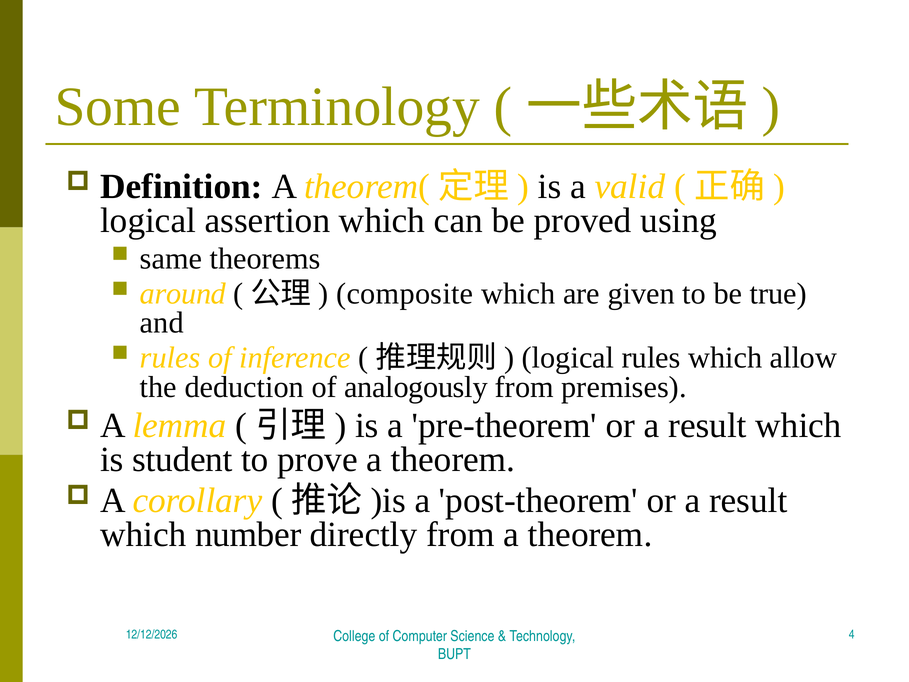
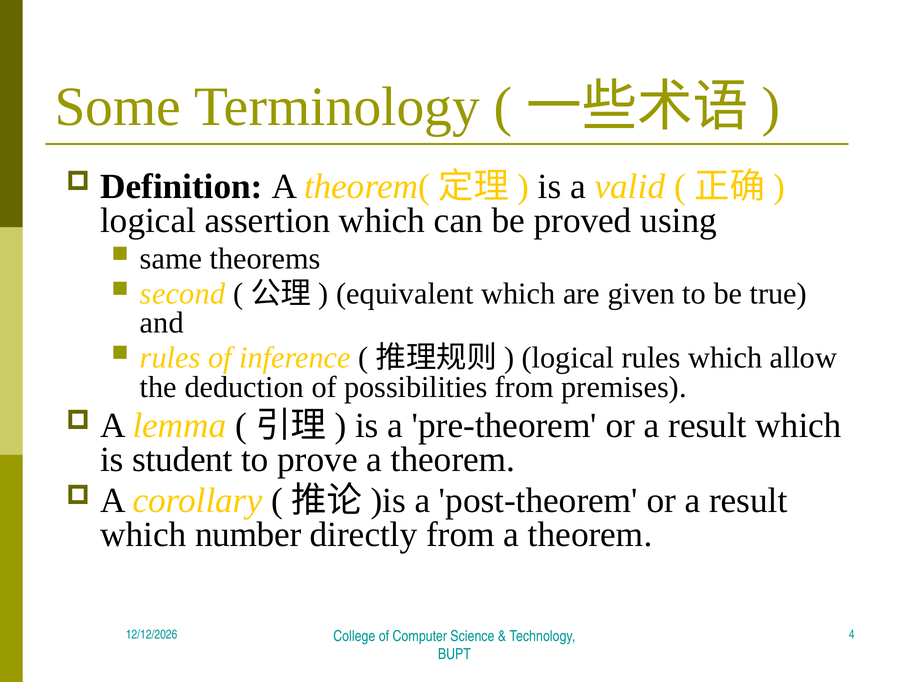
around: around -> second
composite: composite -> equivalent
analogously: analogously -> possibilities
